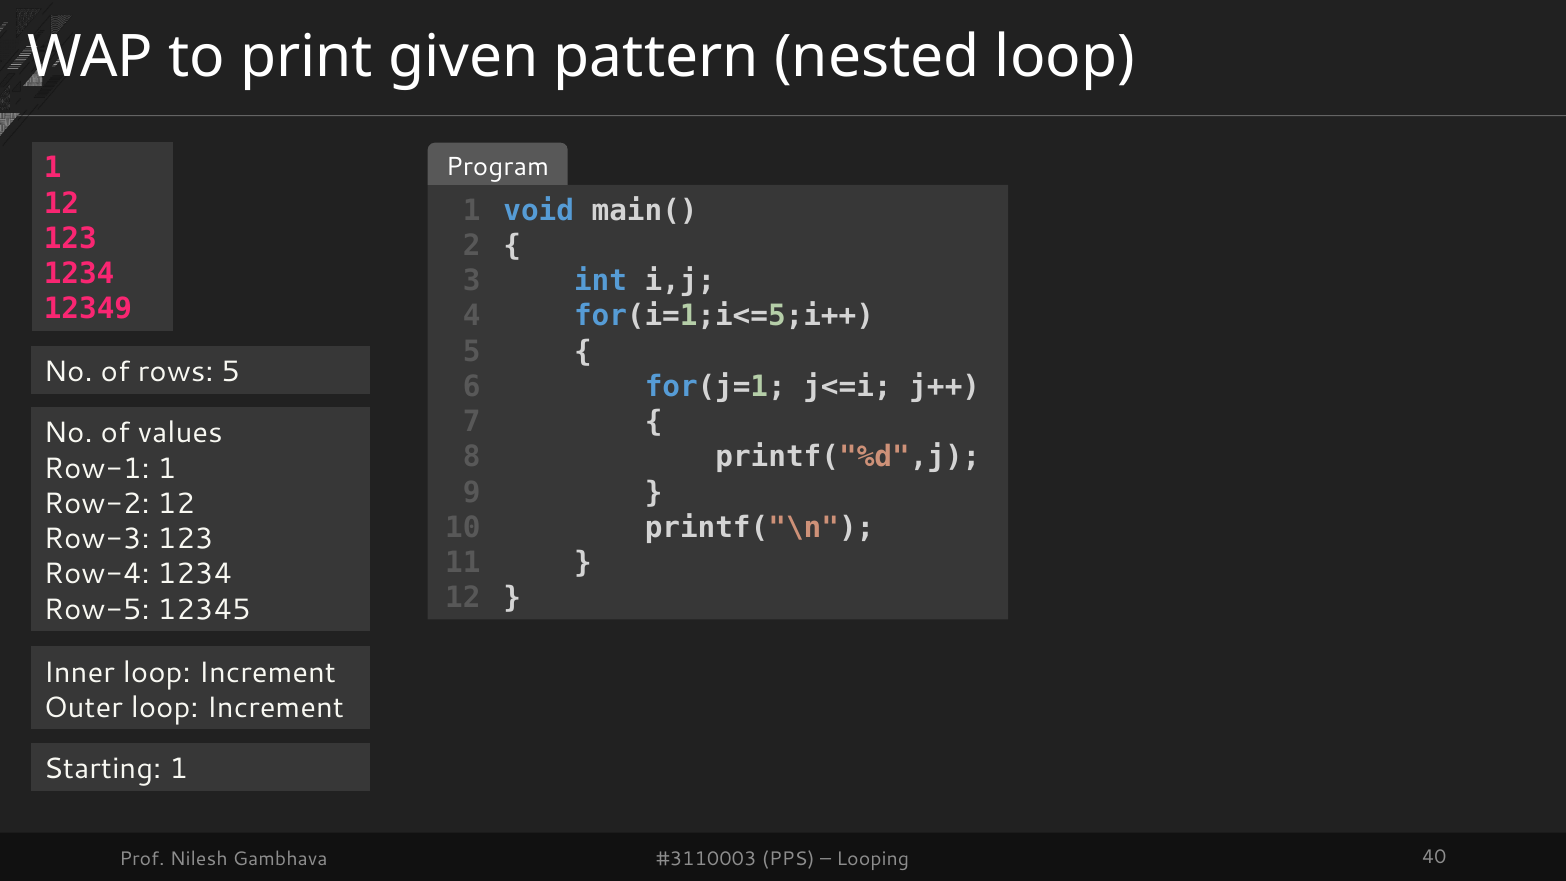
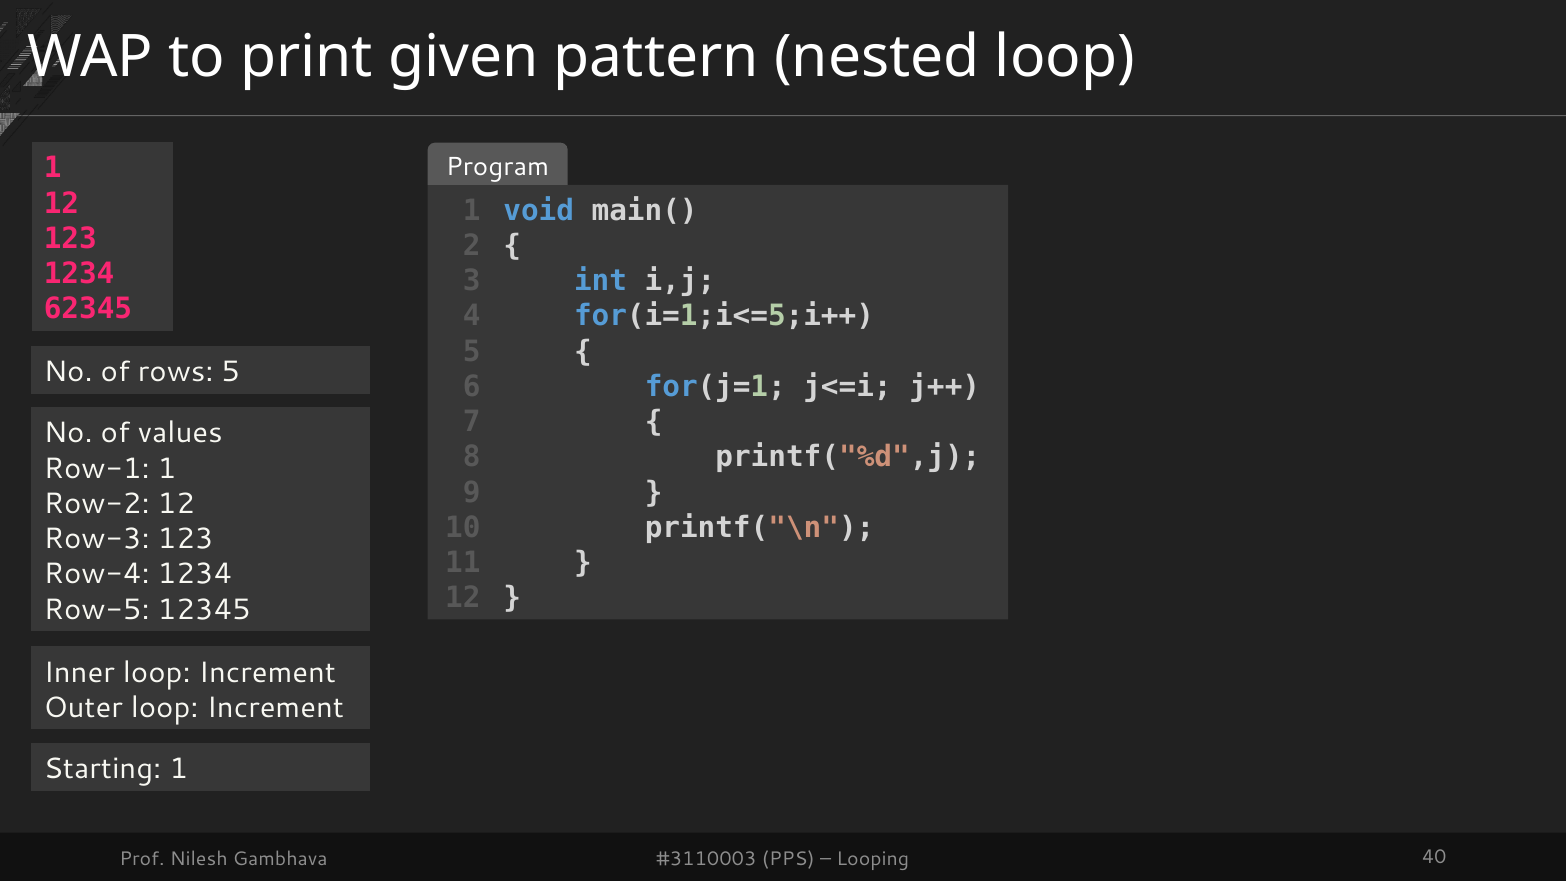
12349: 12349 -> 62345
